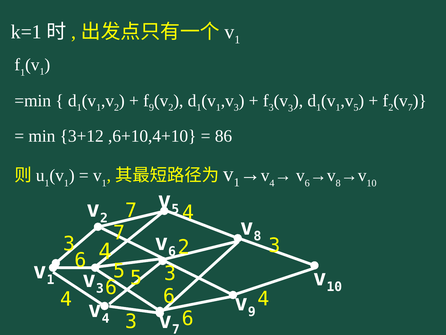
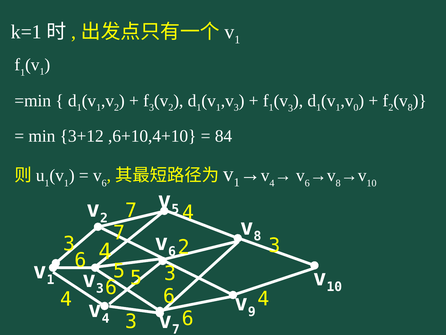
9 at (151, 107): 9 -> 3
3 at (271, 107): 3 -> 1
5 at (356, 107): 5 -> 0
7 at (410, 107): 7 -> 8
86: 86 -> 84
1 at (104, 183): 1 -> 6
